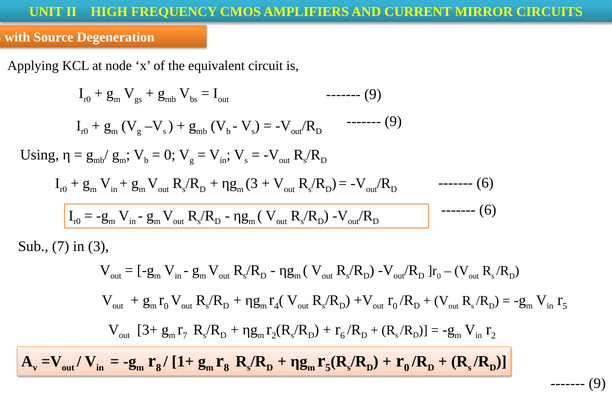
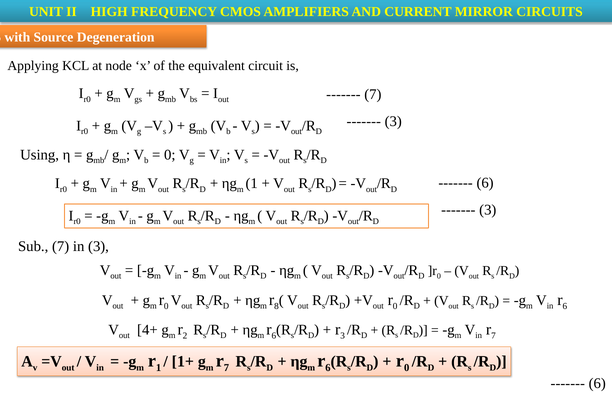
9 at (373, 94): 9 -> 7
9 at (393, 122): 9 -> 3
3 at (252, 184): 3 -> 1
6 at (488, 210): 6 -> 3
4: 4 -> 8
5 at (565, 306): 5 -> 6
3+: 3+ -> 4+
7 at (185, 335): 7 -> 2
2 at (274, 335): 2 -> 6
6 at (343, 335): 6 -> 3
2 at (493, 335): 2 -> 7
8 at (159, 368): 8 -> 1
8 at (226, 368): 8 -> 7
5 at (328, 368): 5 -> 6
9 at (597, 383): 9 -> 6
